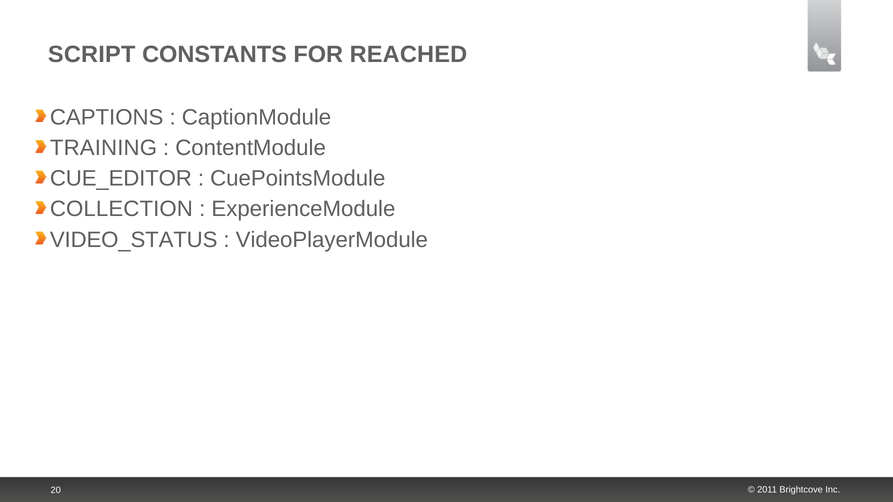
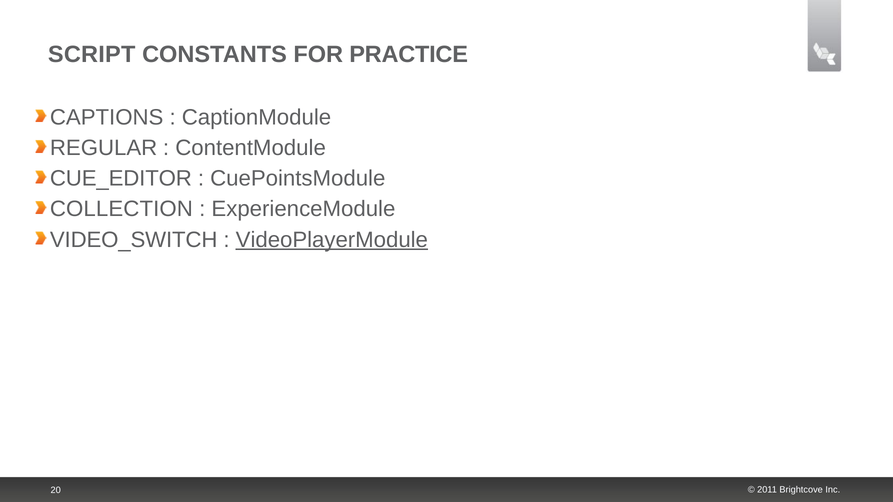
REACHED: REACHED -> PRACTICE
TRAINING: TRAINING -> REGULAR
VIDEO_STATUS: VIDEO_STATUS -> VIDEO_SWITCH
VideoPlayerModule underline: none -> present
